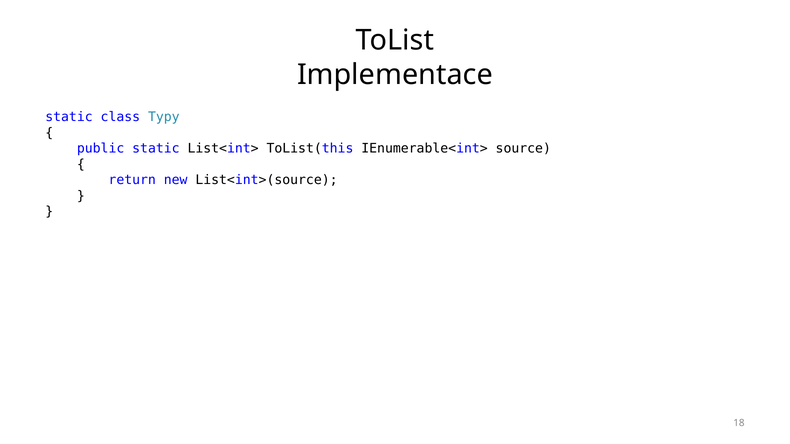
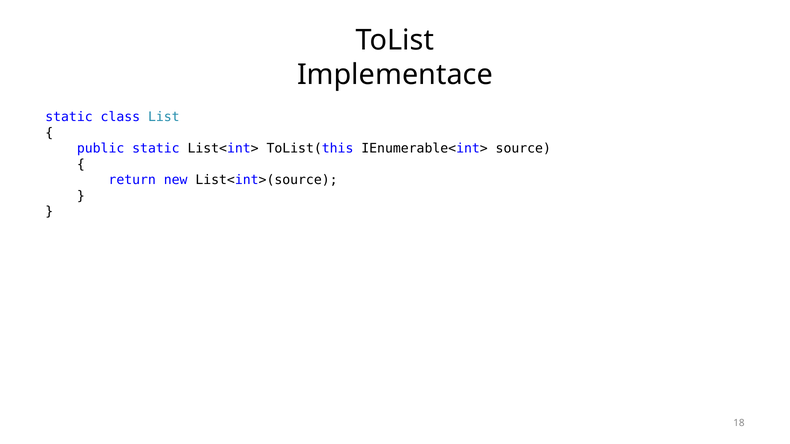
Typy: Typy -> List
